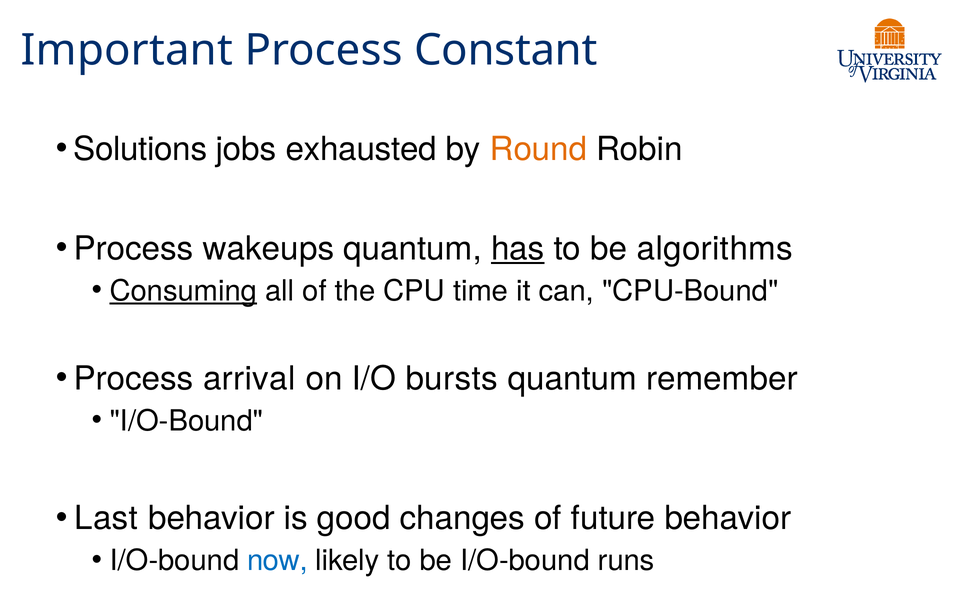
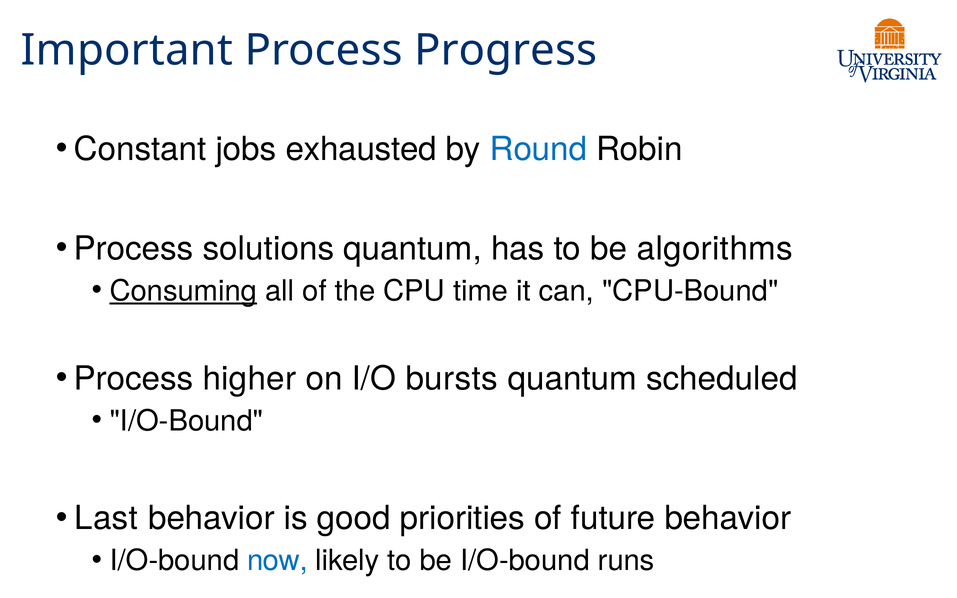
Constant: Constant -> Progress
Solutions: Solutions -> Constant
Round colour: orange -> blue
wakeups: wakeups -> solutions
has underline: present -> none
arrival: arrival -> higher
remember: remember -> scheduled
changes: changes -> priorities
